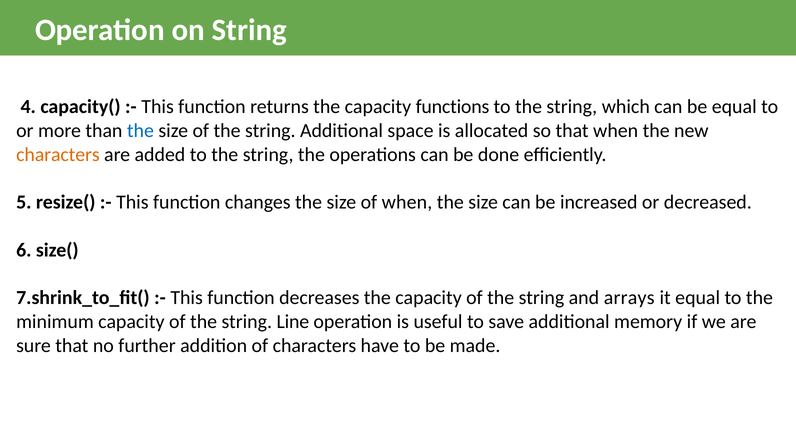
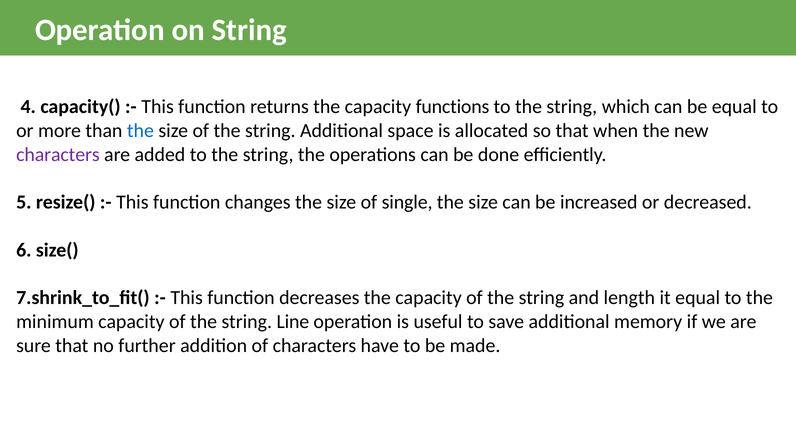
characters at (58, 154) colour: orange -> purple
of when: when -> single
arrays: arrays -> length
